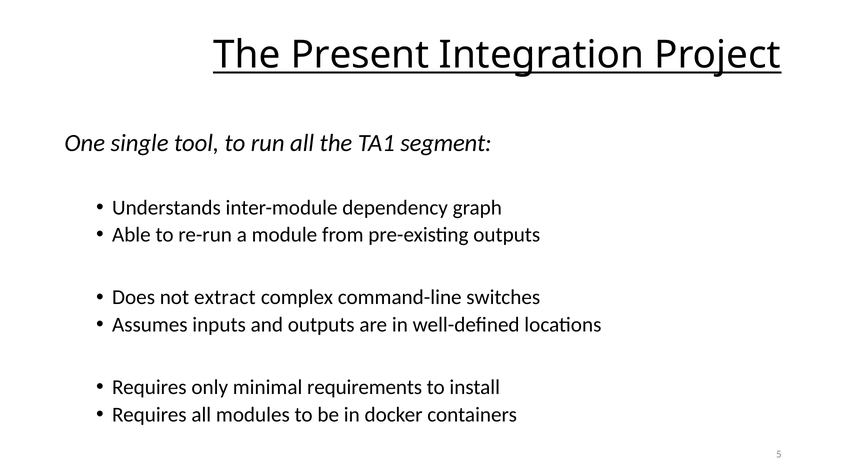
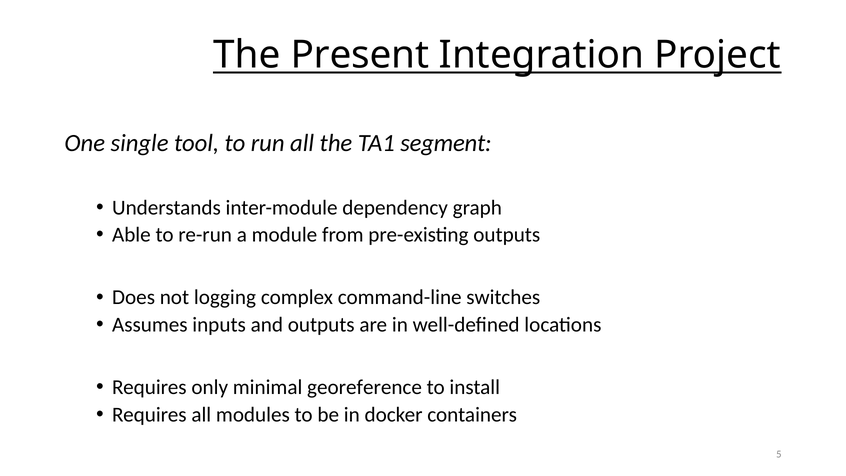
extract: extract -> logging
requirements: requirements -> georeference
